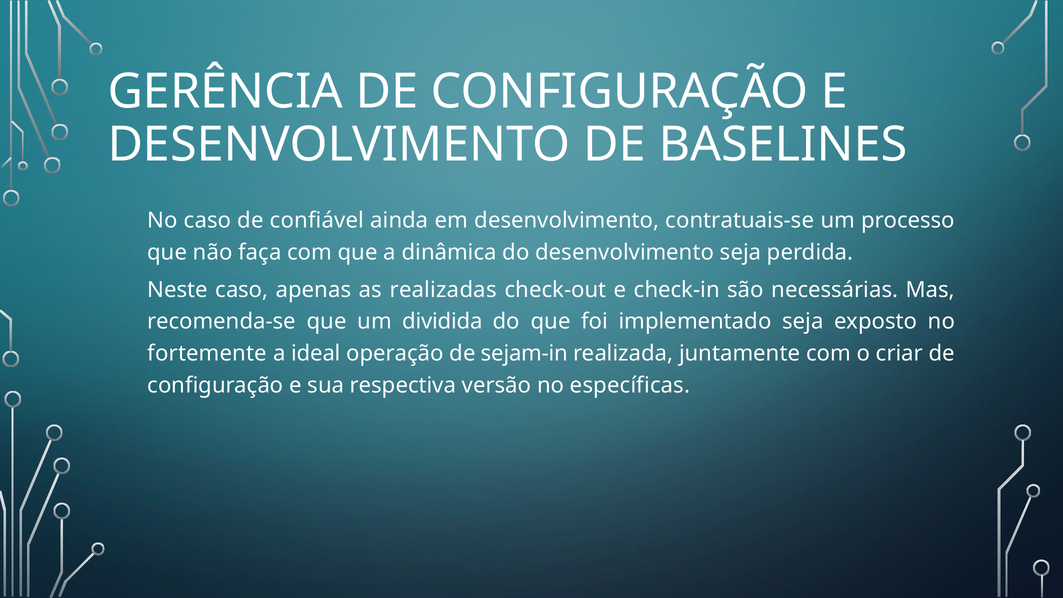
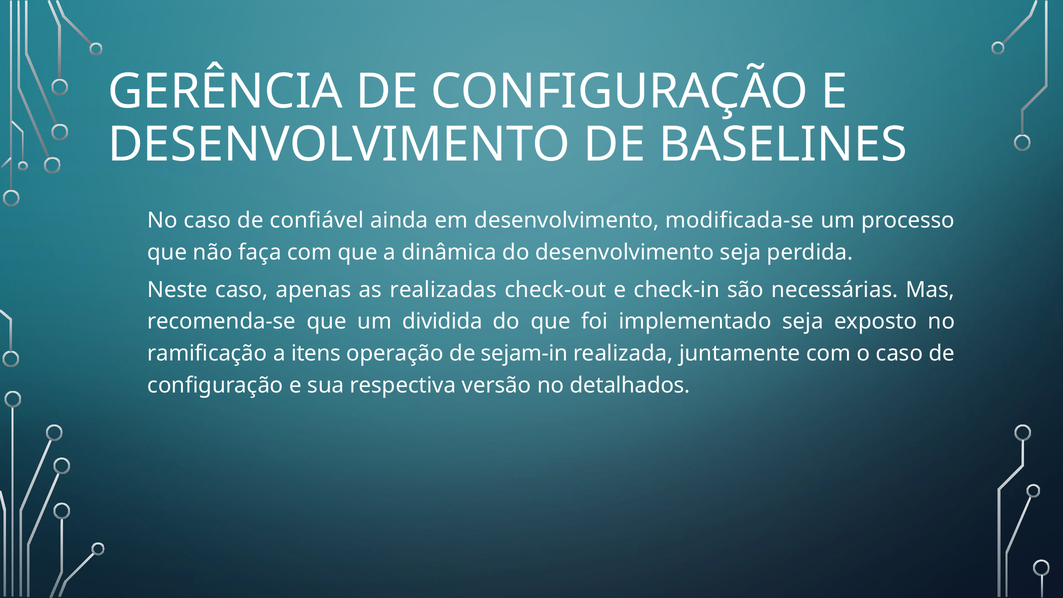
contratuais-se: contratuais-se -> modificada-se
fortemente: fortemente -> ramificação
ideal: ideal -> itens
o criar: criar -> caso
específicas: específicas -> detalhados
